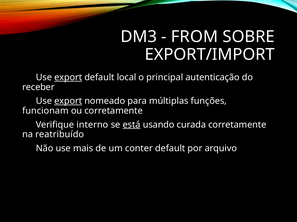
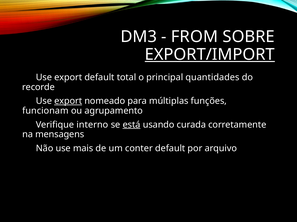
EXPORT/IMPORT underline: none -> present
export at (68, 78) underline: present -> none
local: local -> total
autenticação: autenticação -> quantidades
receber: receber -> recorde
ou corretamente: corretamente -> agrupamento
reatribuído: reatribuído -> mensagens
